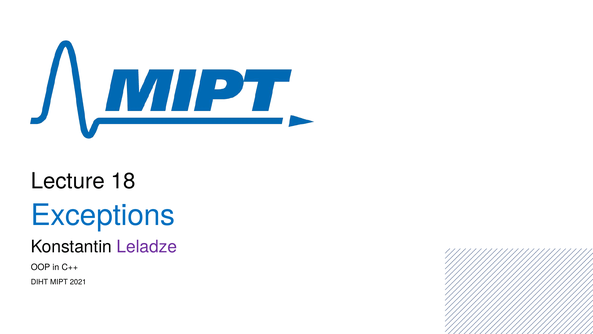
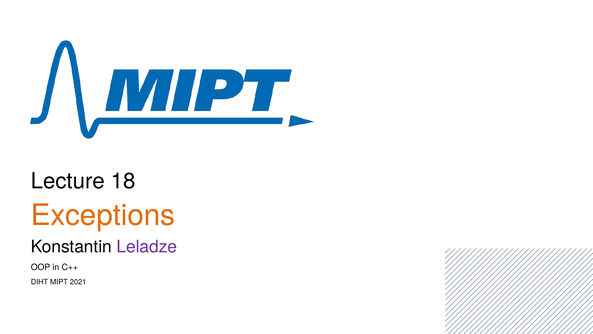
Exceptions colour: blue -> orange
